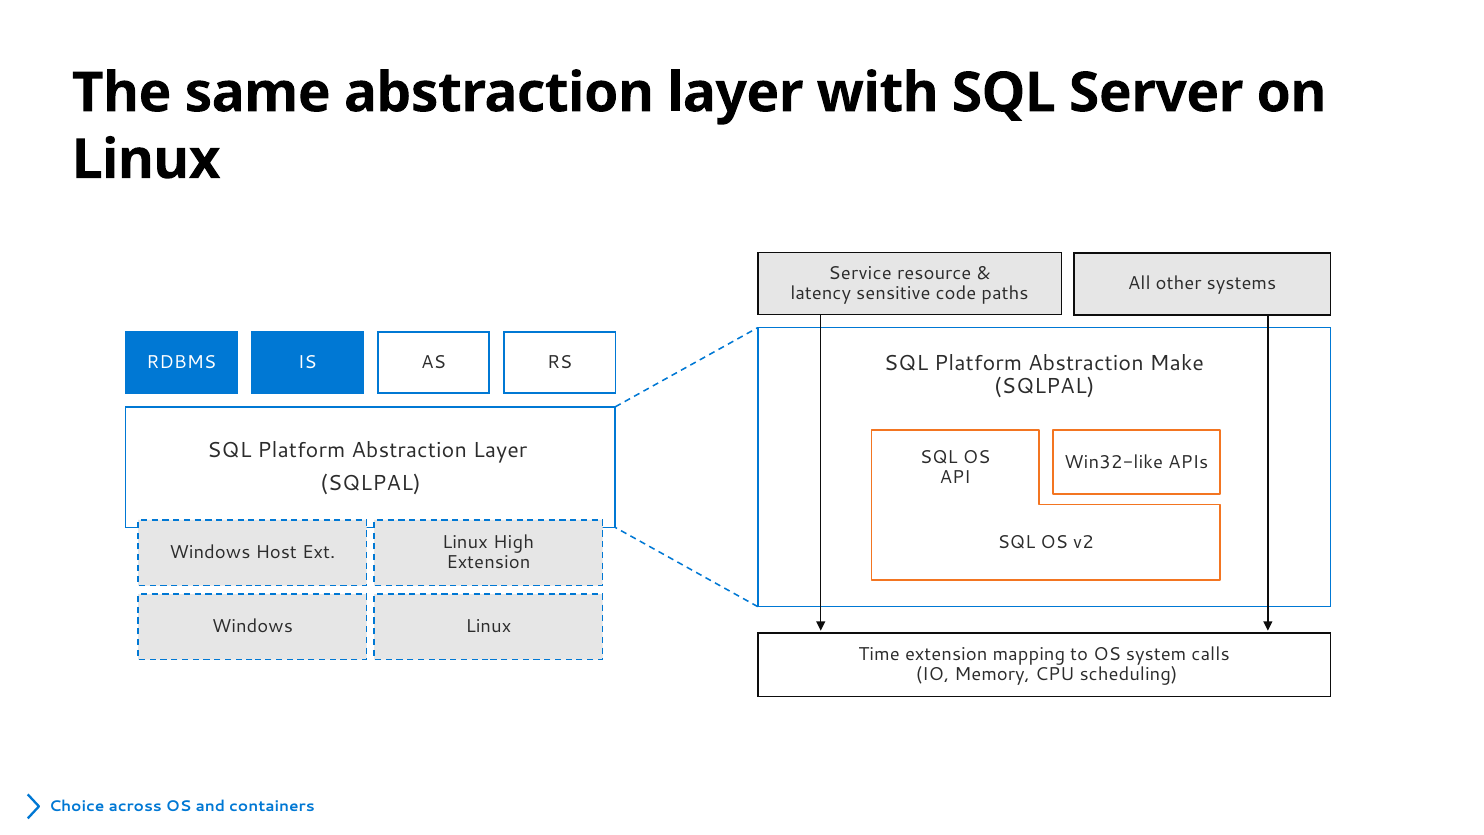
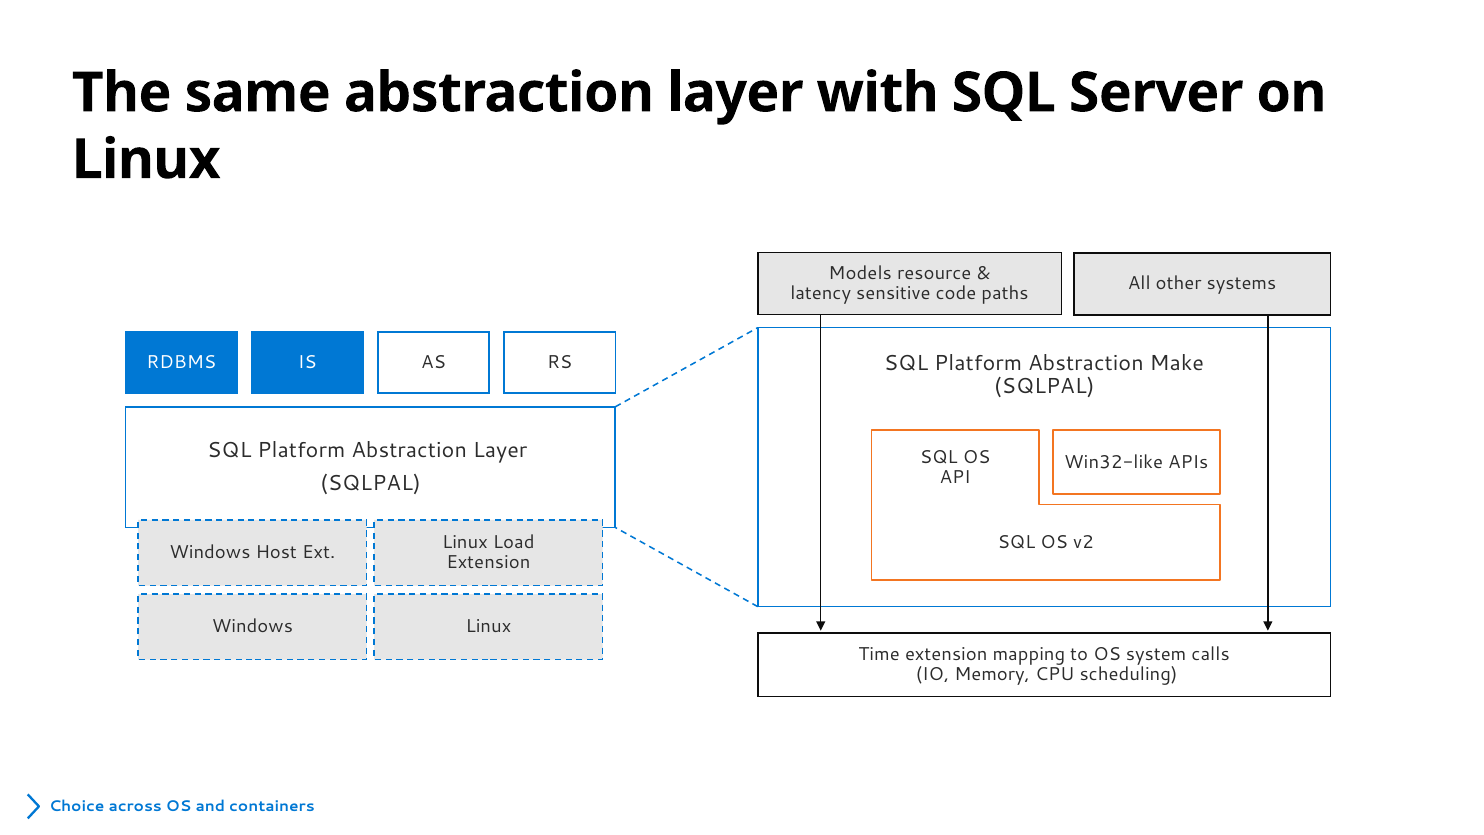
Service: Service -> Models
High: High -> Load
